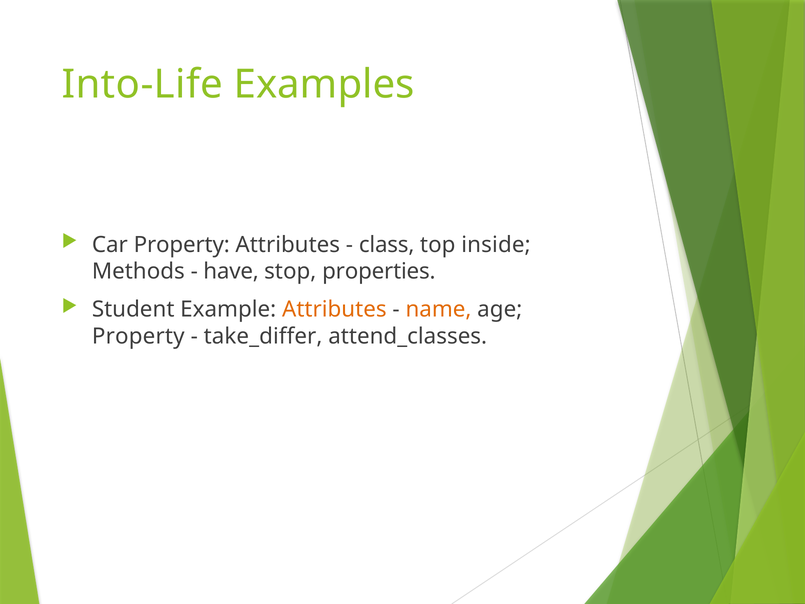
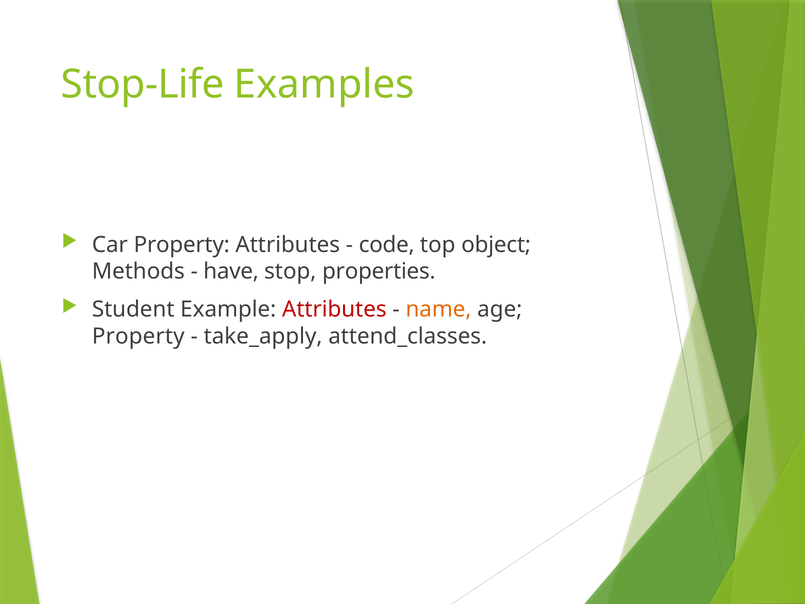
Into-Life: Into-Life -> Stop-Life
class: class -> code
inside: inside -> object
Attributes at (334, 309) colour: orange -> red
take_differ: take_differ -> take_apply
